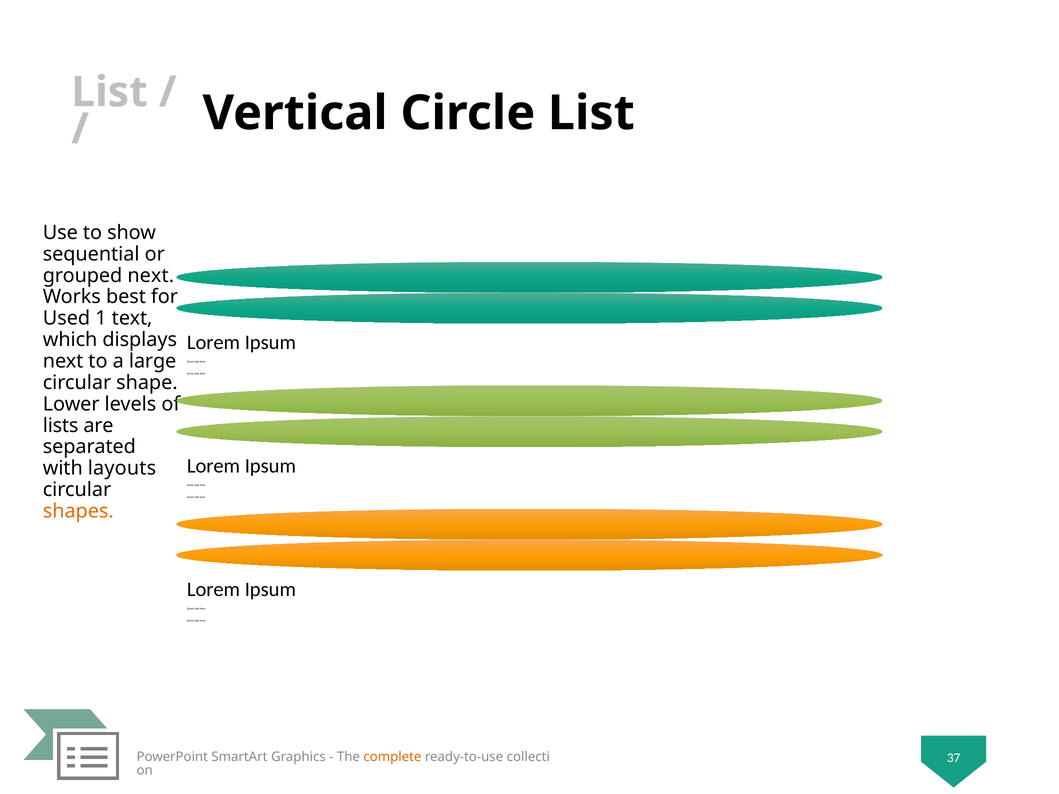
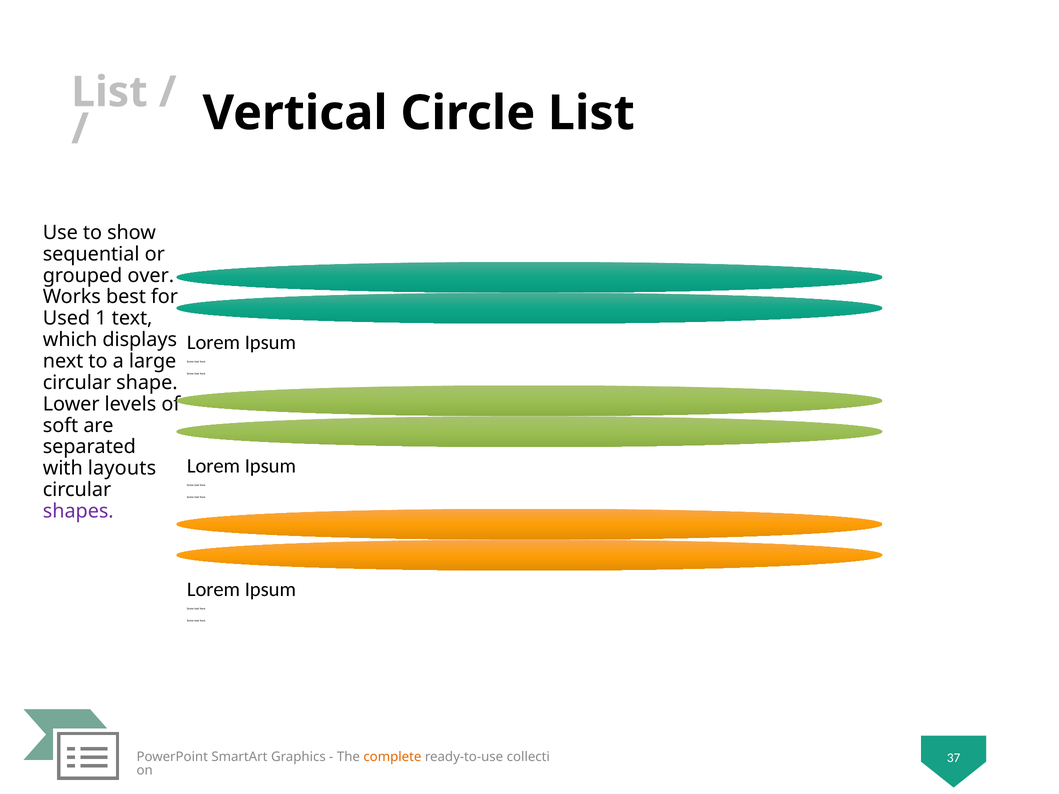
grouped next: next -> over
lists: lists -> soft
shapes colour: orange -> purple
